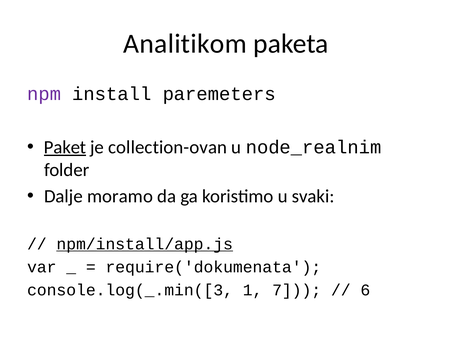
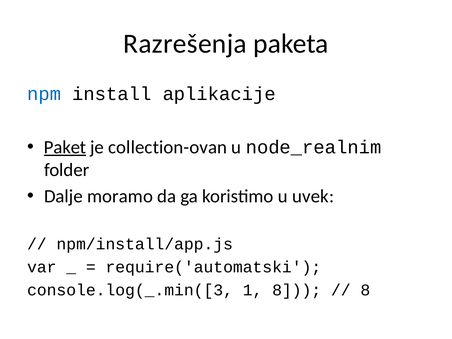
Analitikom: Analitikom -> Razrešenja
npm colour: purple -> blue
paremeters: paremeters -> aplikacije
svaki: svaki -> uvek
npm/install/app.js underline: present -> none
require('dokumenata: require('dokumenata -> require('automatski
1 7: 7 -> 8
6 at (365, 290): 6 -> 8
